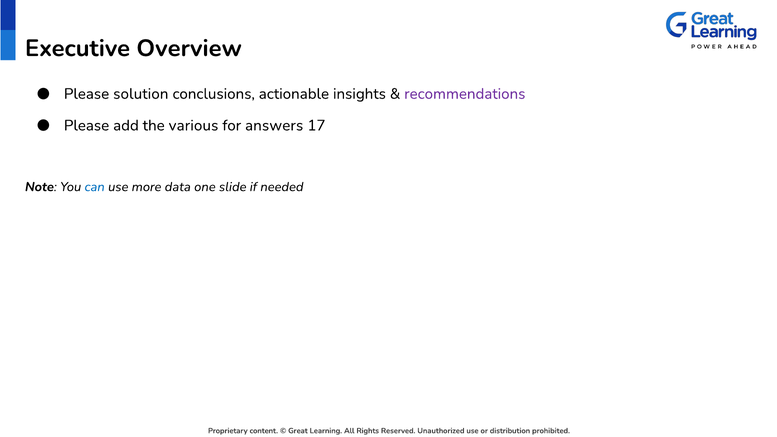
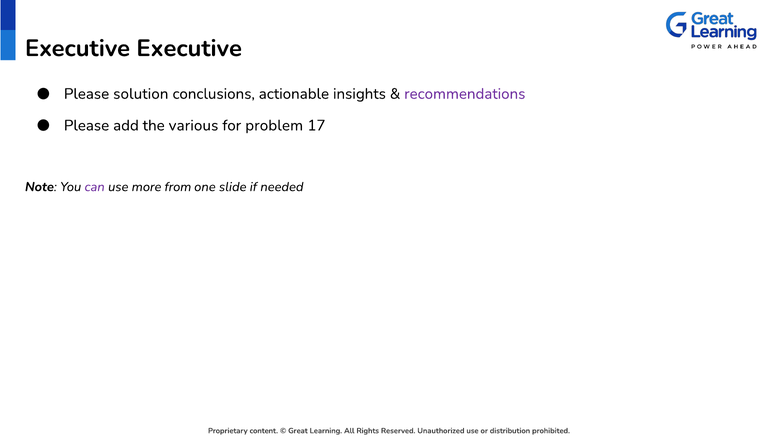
Executive Overview: Overview -> Executive
answers: answers -> problem
can colour: blue -> purple
data: data -> from
